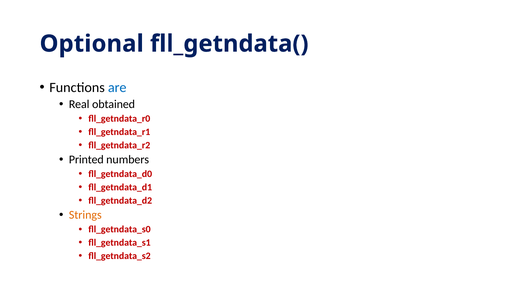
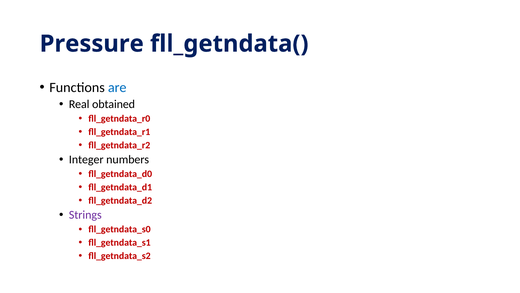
Optional: Optional -> Pressure
Printed: Printed -> Integer
Strings colour: orange -> purple
